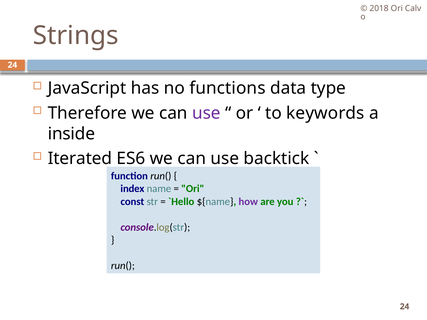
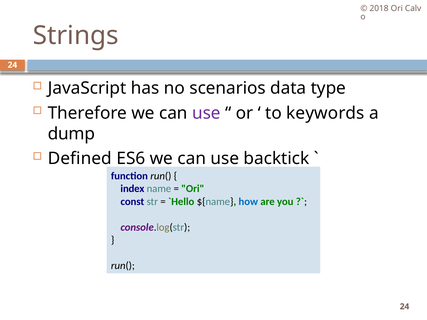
functions: functions -> scenarios
inside: inside -> dump
Iterated: Iterated -> Defined
how colour: purple -> blue
